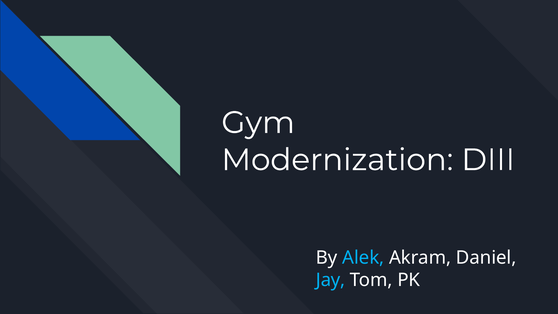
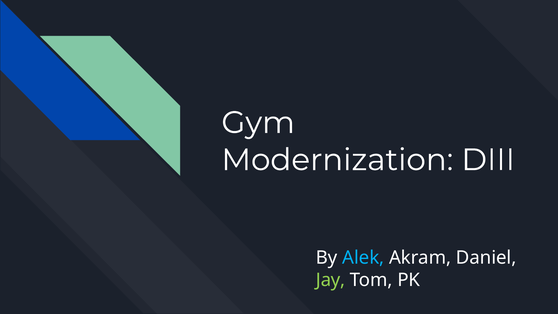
Jay colour: light blue -> light green
